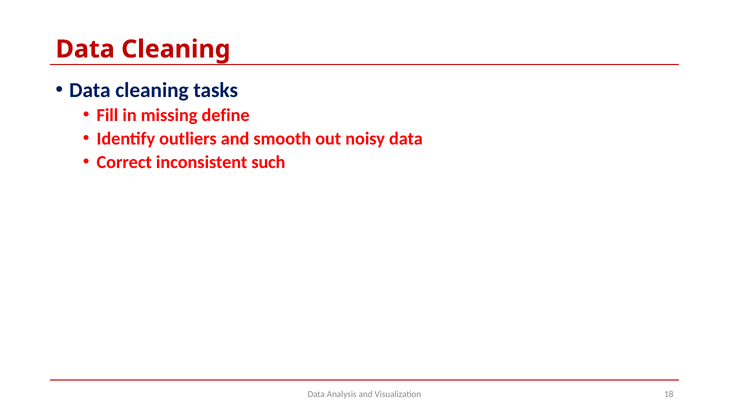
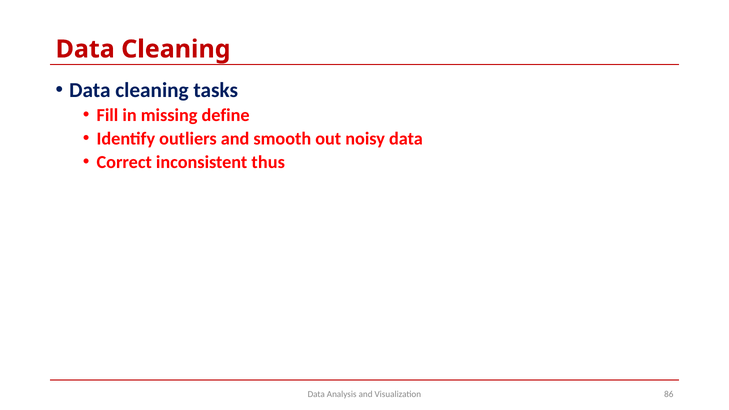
such: such -> thus
18: 18 -> 86
